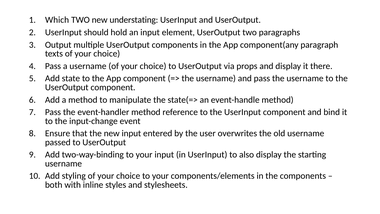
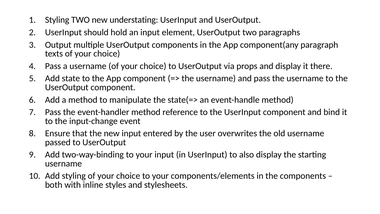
Which at (57, 20): Which -> Styling
